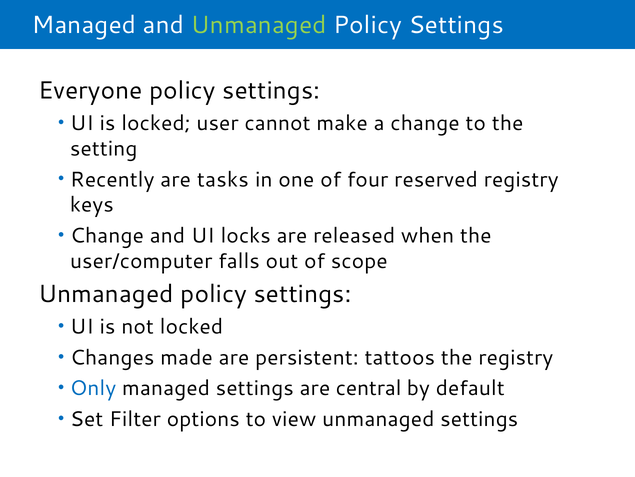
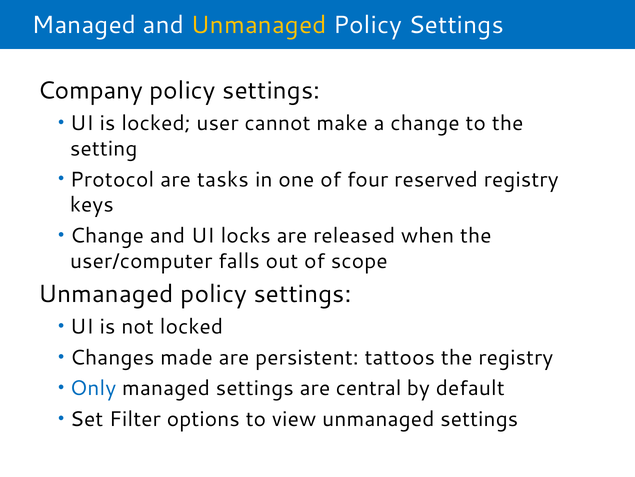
Unmanaged at (259, 25) colour: light green -> yellow
Everyone: Everyone -> Company
Recently: Recently -> Protocol
